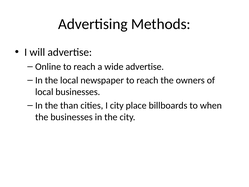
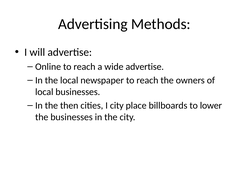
than: than -> then
when: when -> lower
